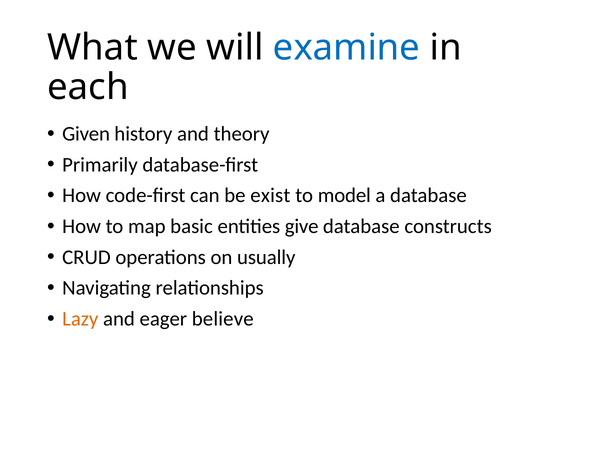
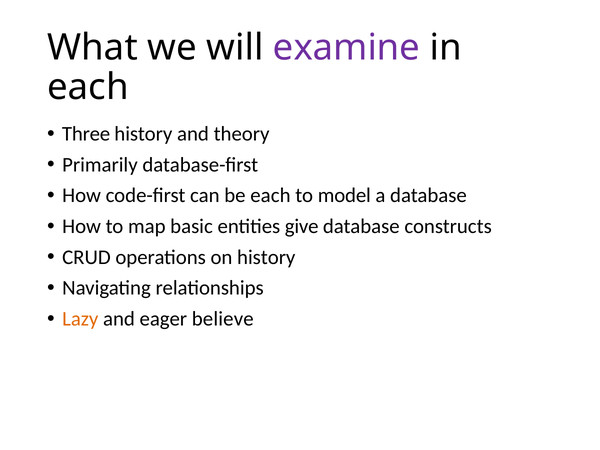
examine colour: blue -> purple
Given: Given -> Three
be exist: exist -> each
on usually: usually -> history
